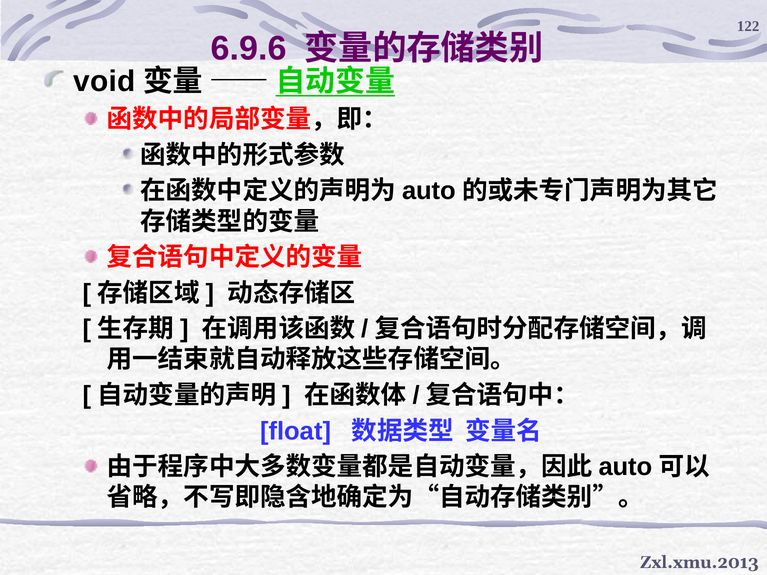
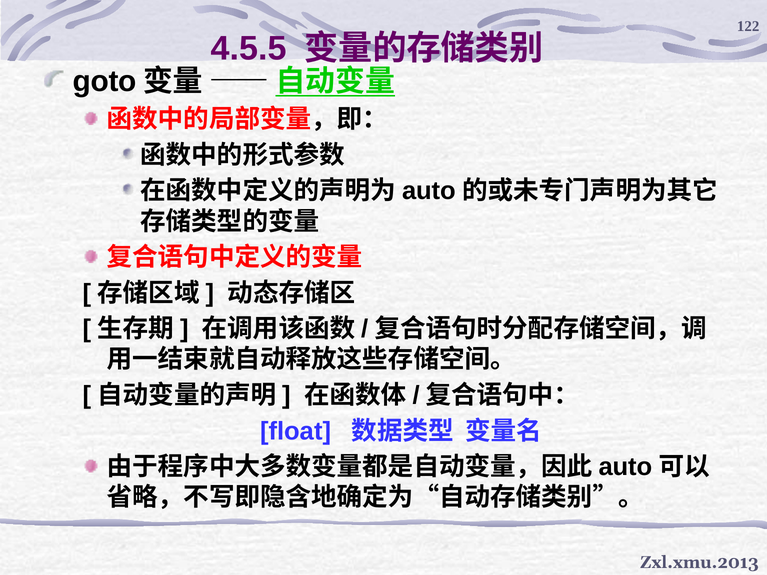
6.9.6: 6.9.6 -> 4.5.5
void: void -> goto
